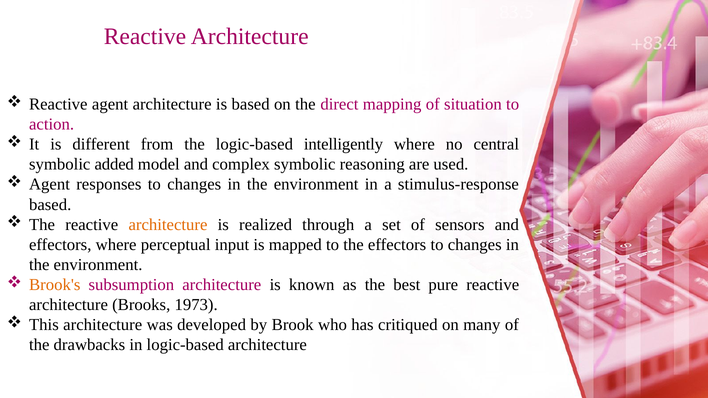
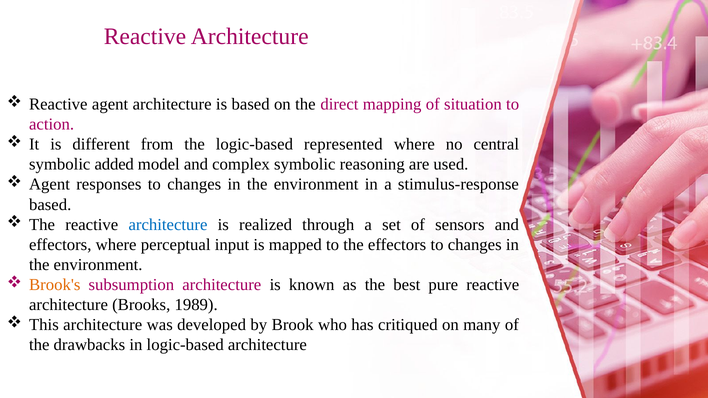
intelligently: intelligently -> represented
architecture at (168, 225) colour: orange -> blue
1973: 1973 -> 1989
